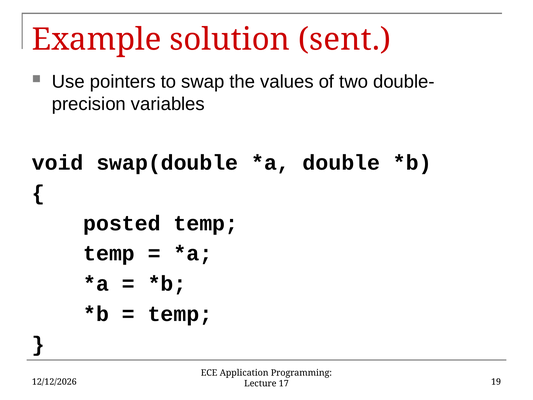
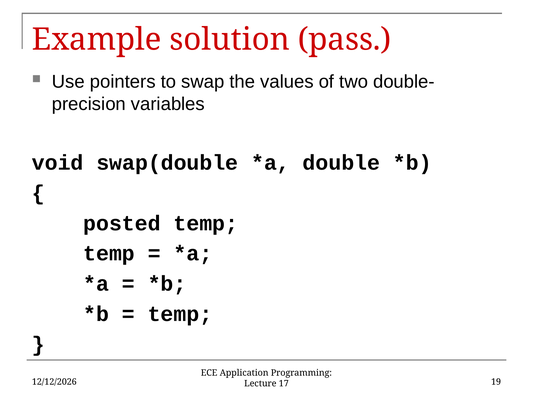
sent: sent -> pass
